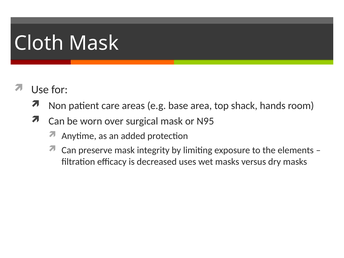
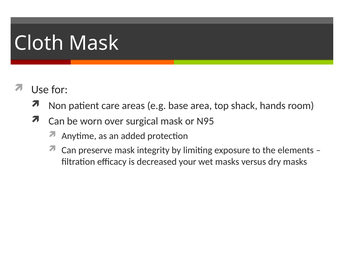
uses: uses -> your
